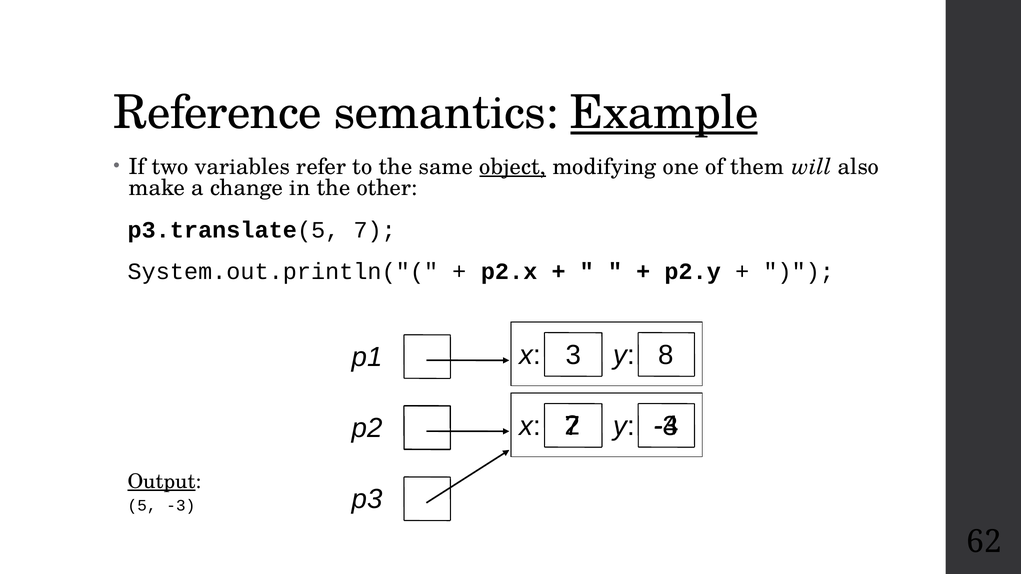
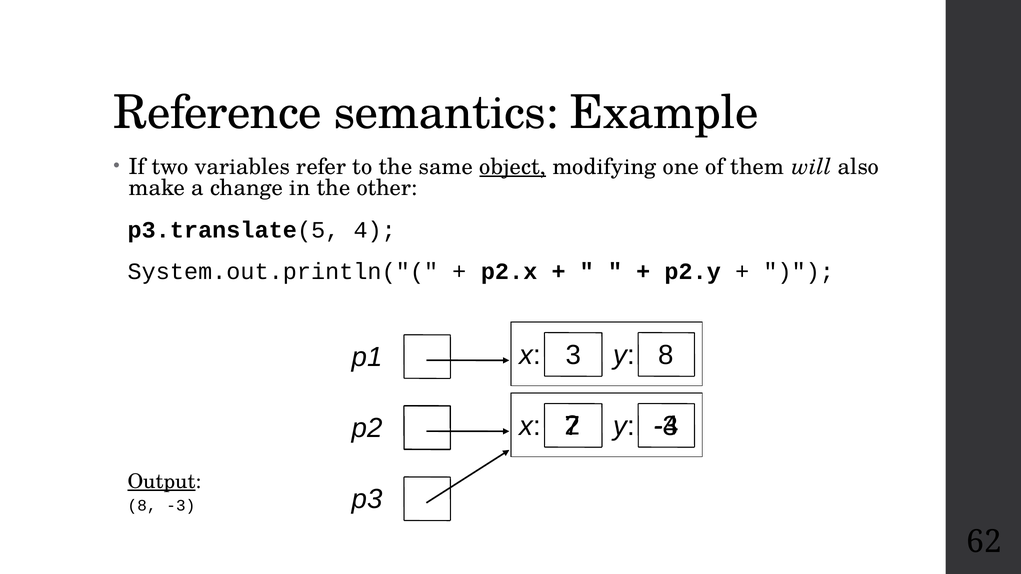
Example underline: present -> none
p3.translate(5 7: 7 -> 4
5 at (142, 506): 5 -> 8
